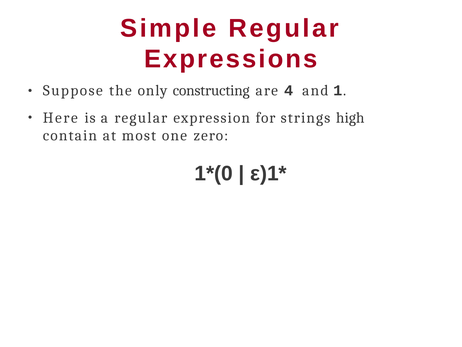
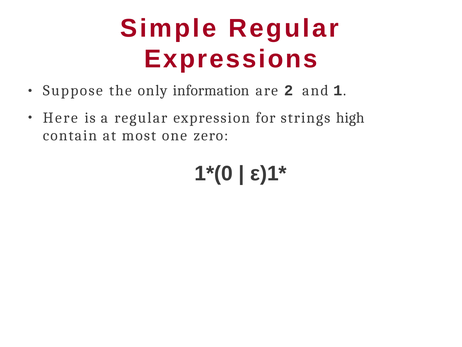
constructing: constructing -> information
4: 4 -> 2
